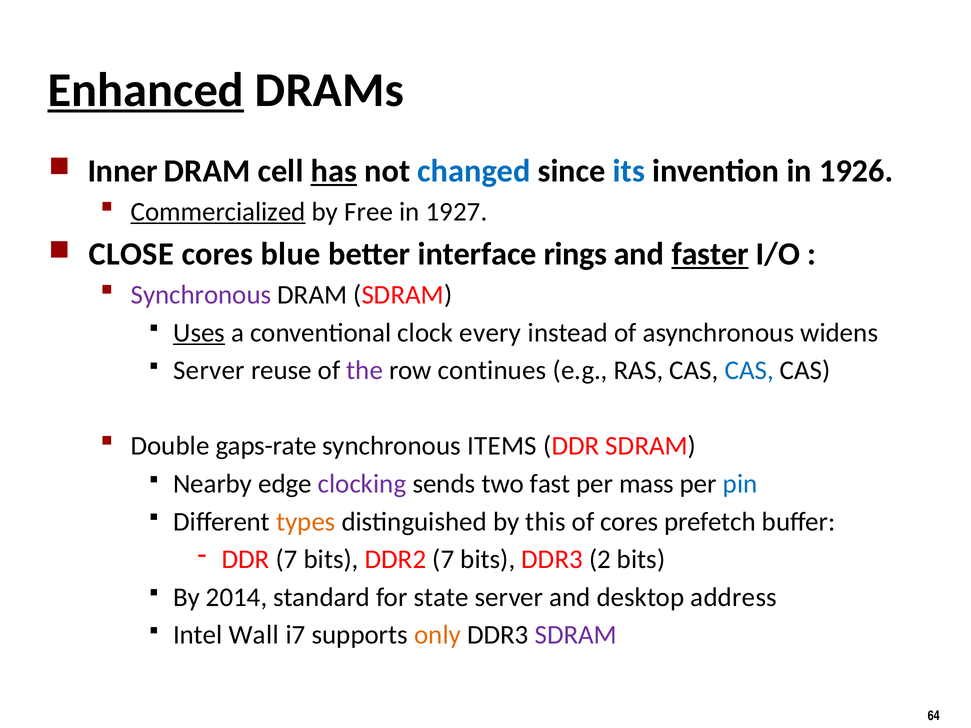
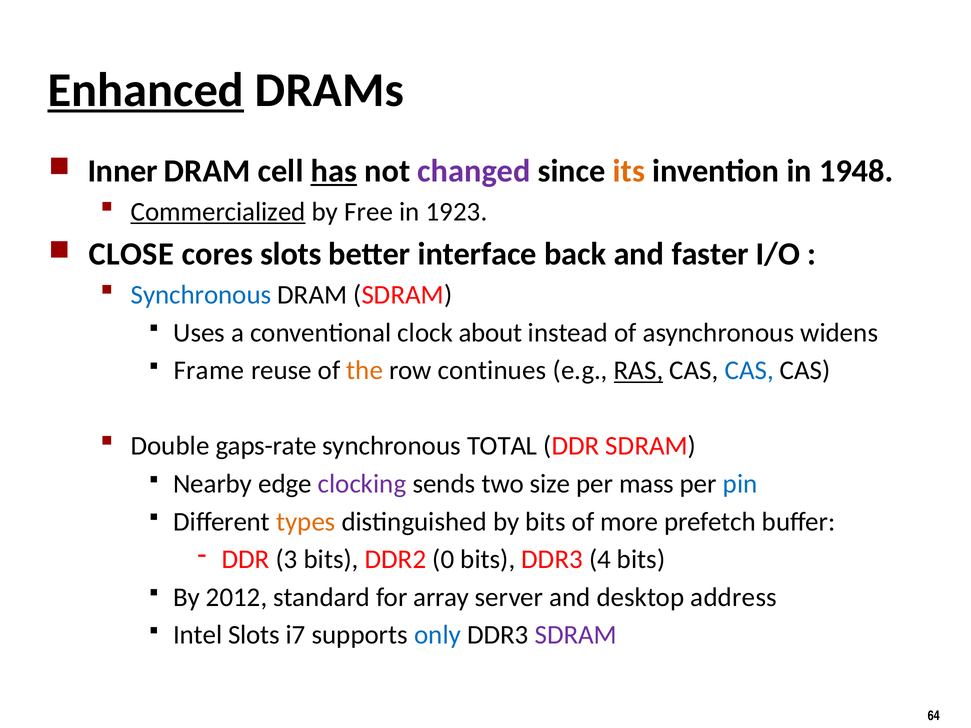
changed colour: blue -> purple
its colour: blue -> orange
1926: 1926 -> 1948
1927: 1927 -> 1923
cores blue: blue -> slots
rings: rings -> back
faster underline: present -> none
Synchronous at (201, 295) colour: purple -> blue
Uses underline: present -> none
every: every -> about
Server at (209, 371): Server -> Frame
the colour: purple -> orange
RAS underline: none -> present
ITEMS: ITEMS -> TOTAL
fast: fast -> size
by this: this -> bits
of cores: cores -> more
DDR 7: 7 -> 3
DDR2 7: 7 -> 0
2: 2 -> 4
2014: 2014 -> 2012
state: state -> array
Intel Wall: Wall -> Slots
only colour: orange -> blue
